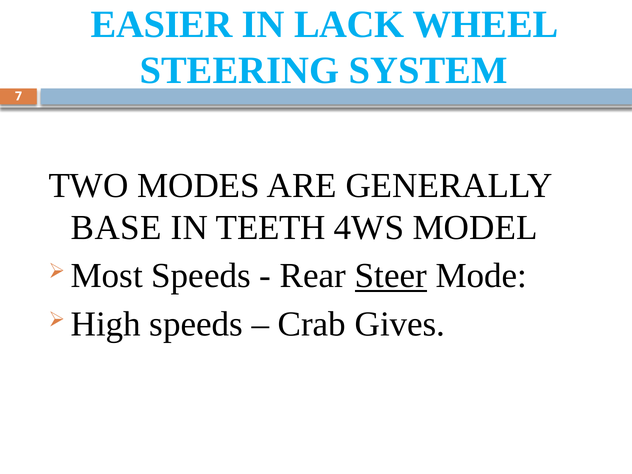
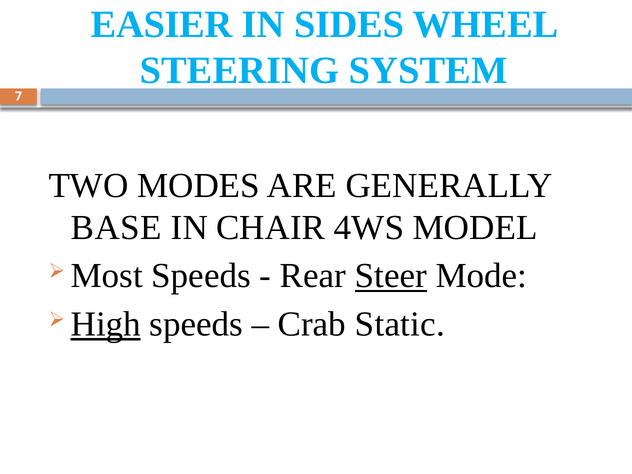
LACK: LACK -> SIDES
TEETH: TEETH -> CHAIR
High underline: none -> present
Gives: Gives -> Static
